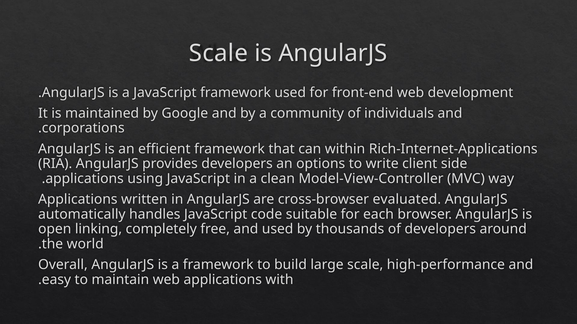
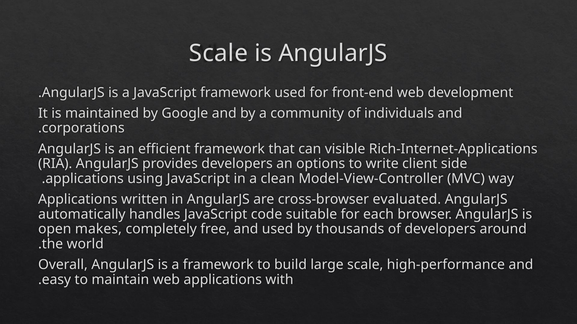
within: within -> visible
linking: linking -> makes
